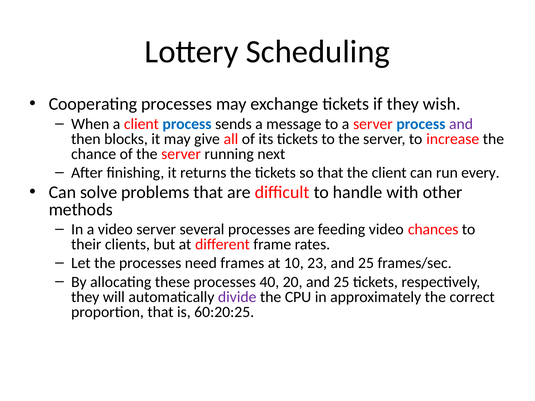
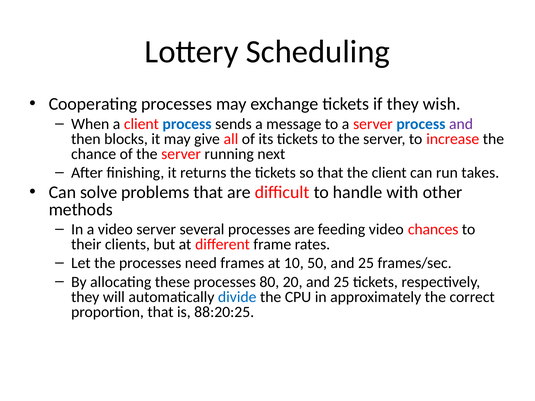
every: every -> takes
23: 23 -> 50
40: 40 -> 80
divide colour: purple -> blue
60:20:25: 60:20:25 -> 88:20:25
